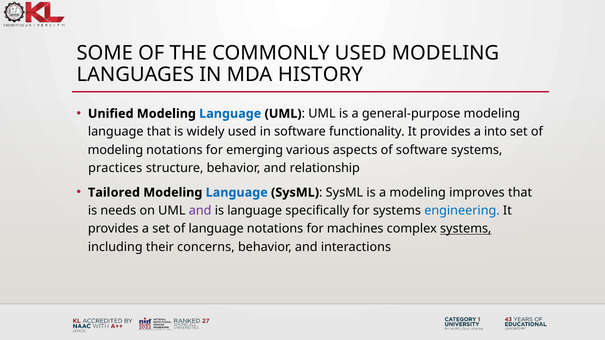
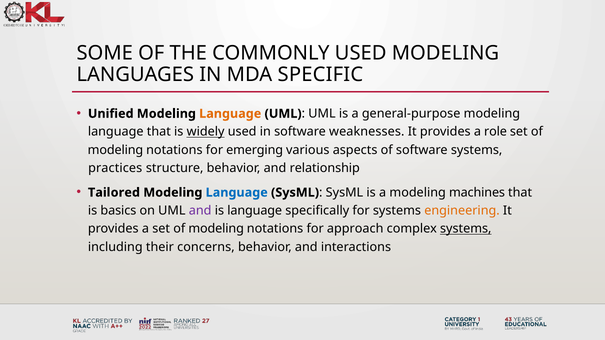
HISTORY: HISTORY -> SPECIFIC
Language at (230, 114) colour: blue -> orange
widely underline: none -> present
functionality: functionality -> weaknesses
into: into -> role
improves: improves -> machines
needs: needs -> basics
engineering colour: blue -> orange
a set of language: language -> modeling
machines: machines -> approach
